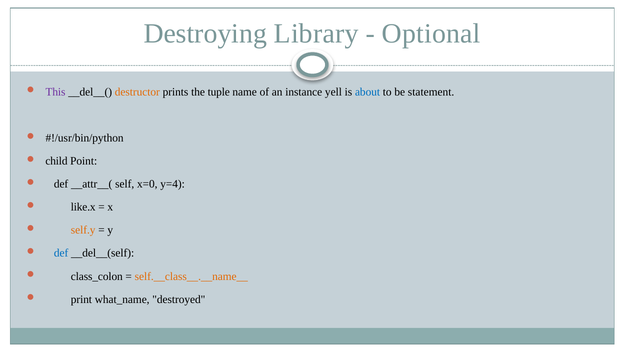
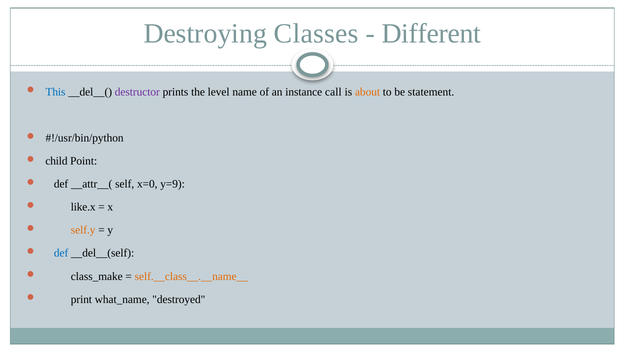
Library: Library -> Classes
Optional: Optional -> Different
This colour: purple -> blue
destructor colour: orange -> purple
tuple: tuple -> level
yell: yell -> call
about colour: blue -> orange
y=4: y=4 -> y=9
class_colon: class_colon -> class_make
